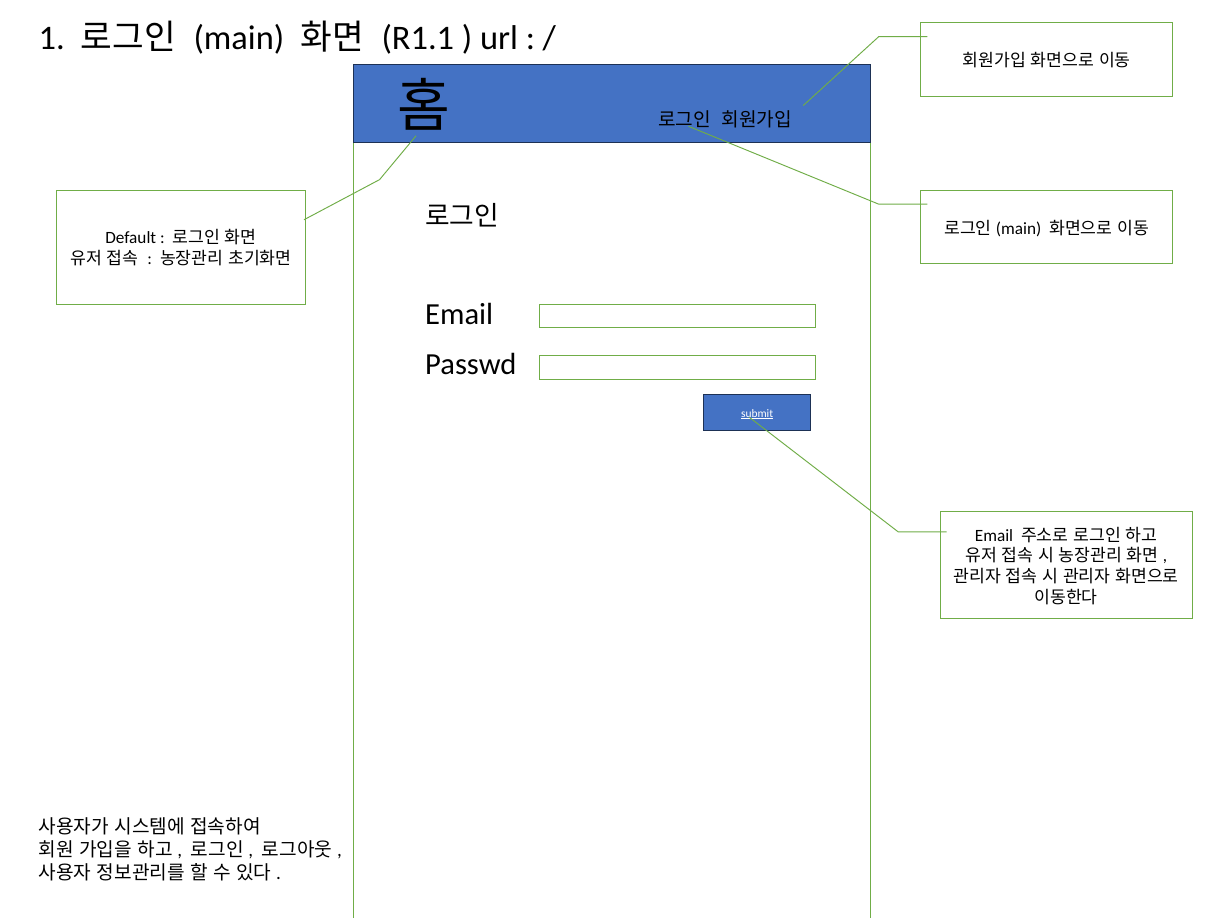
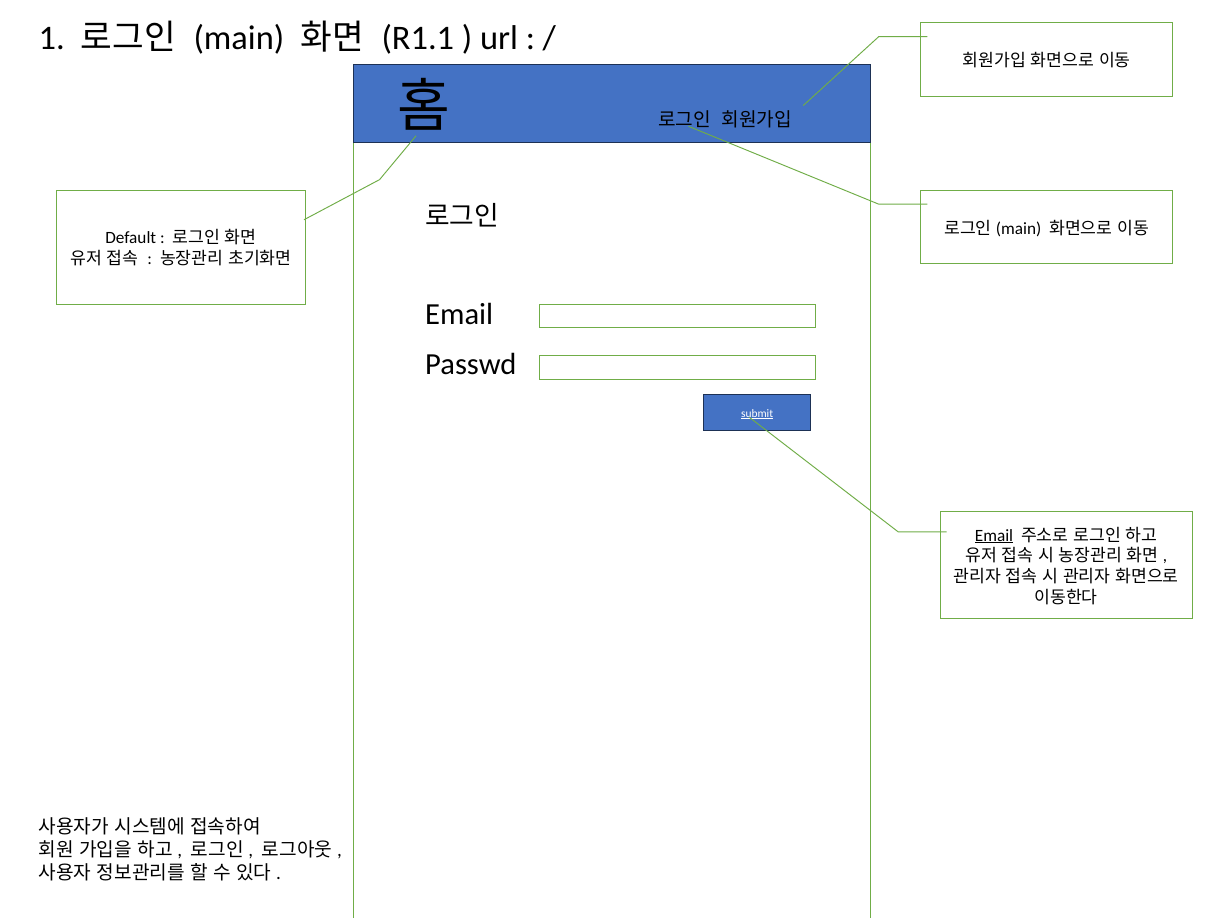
Email at (994, 535) underline: none -> present
